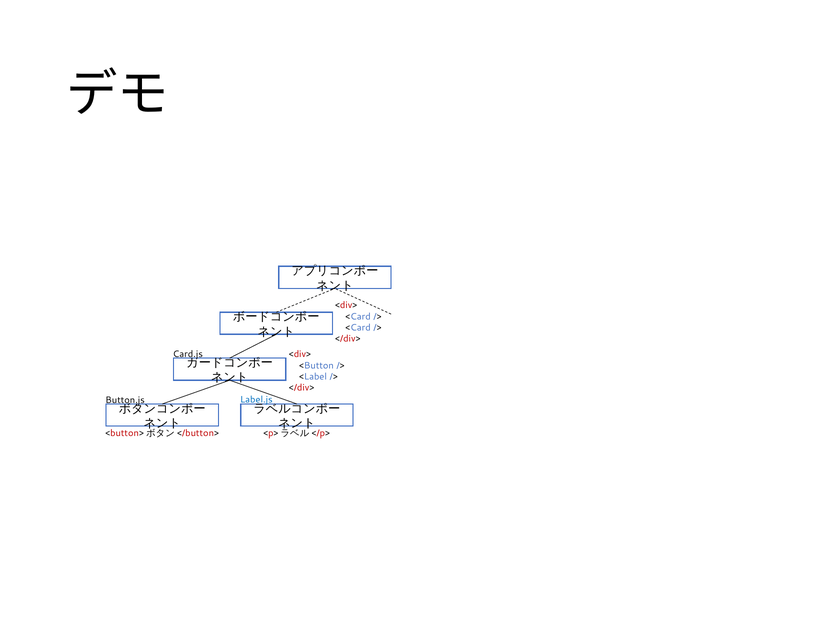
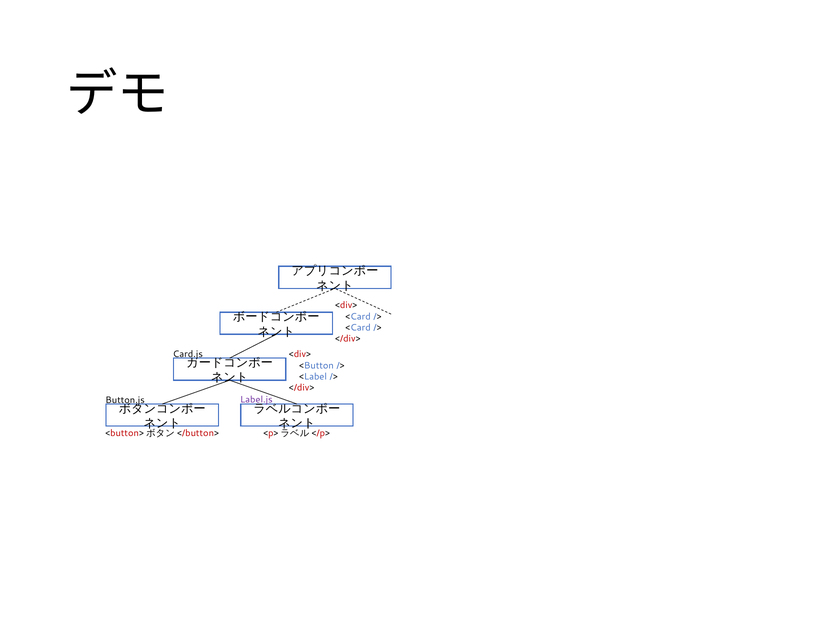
Label.js colour: blue -> purple
